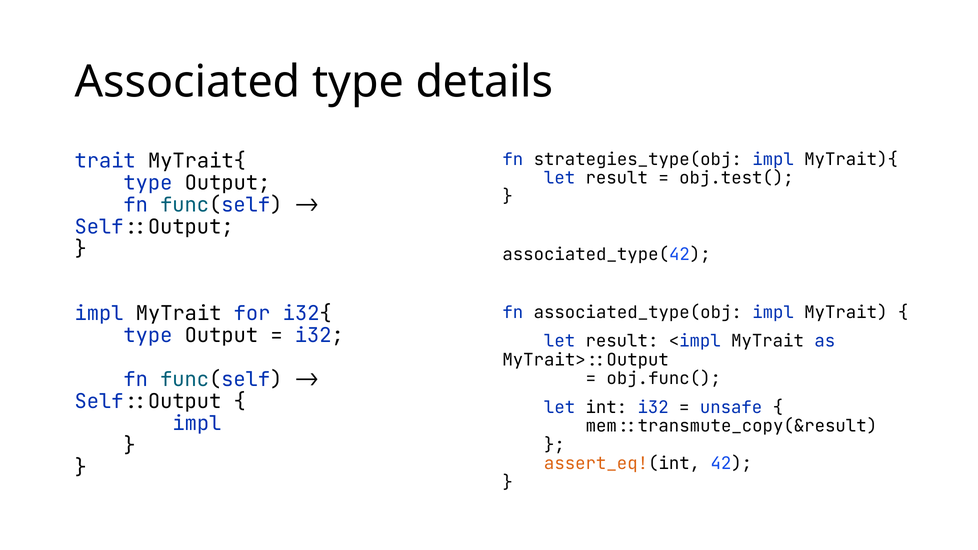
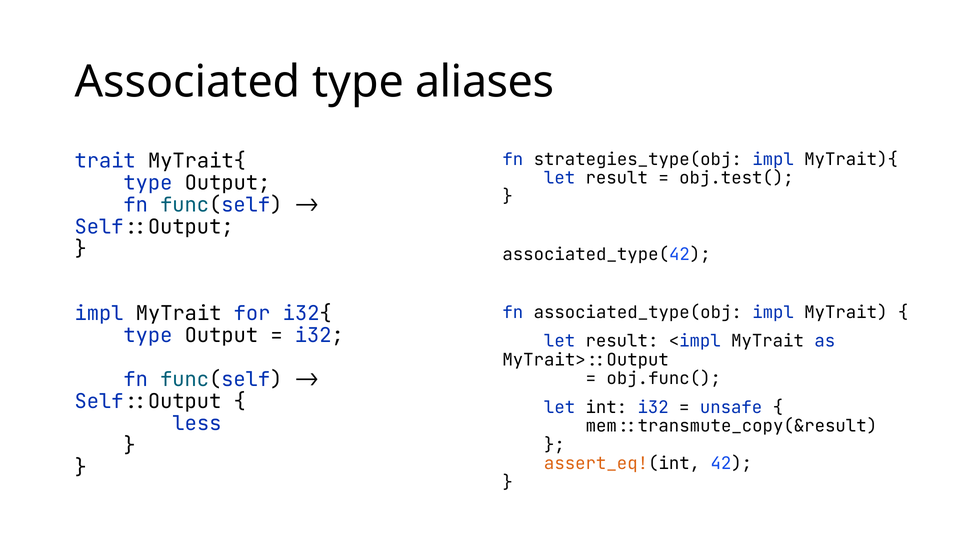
details: details -> aliases
impl at (197, 423): impl -> less
